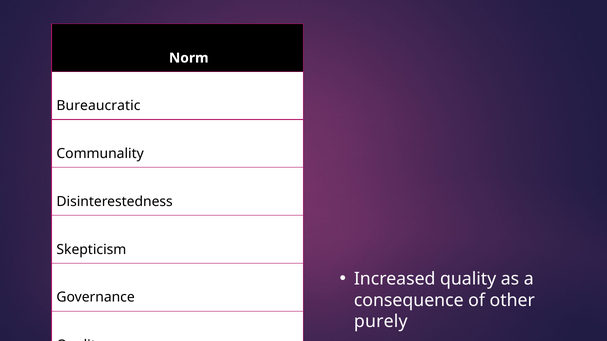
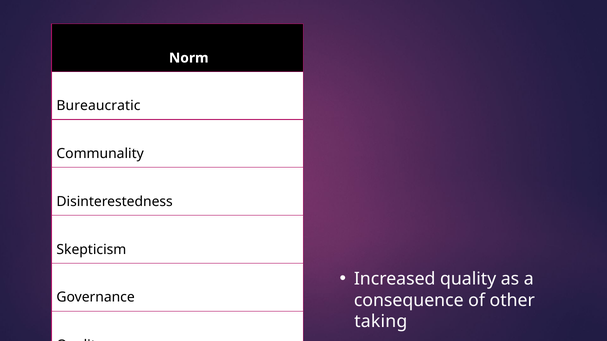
purely: purely -> taking
